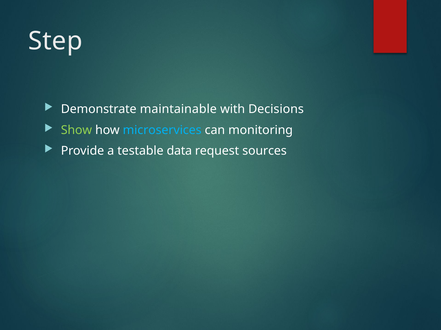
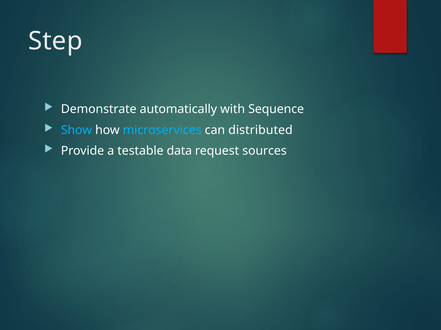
maintainable: maintainable -> automatically
Decisions: Decisions -> Sequence
Show colour: light green -> light blue
monitoring: monitoring -> distributed
